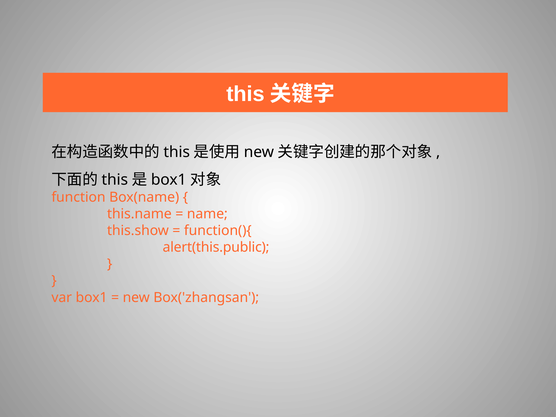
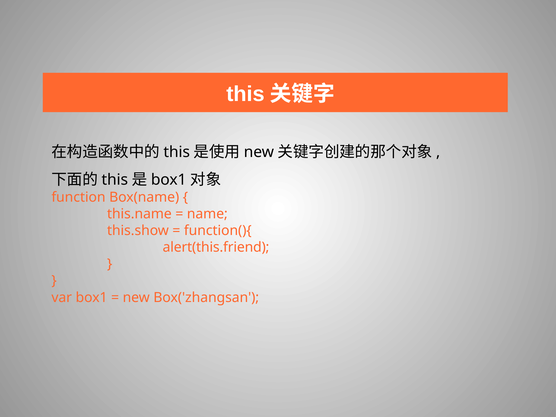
alert(this.public: alert(this.public -> alert(this.friend
